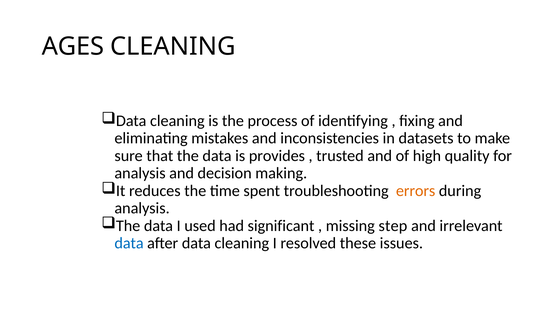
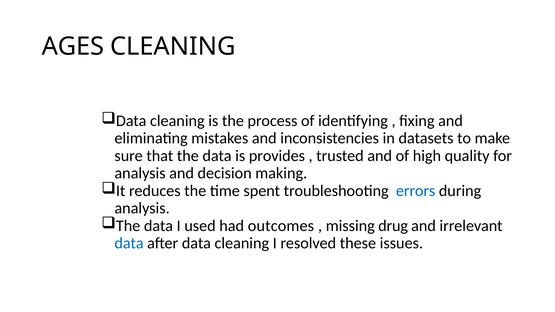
errors colour: orange -> blue
significant: significant -> outcomes
step: step -> drug
